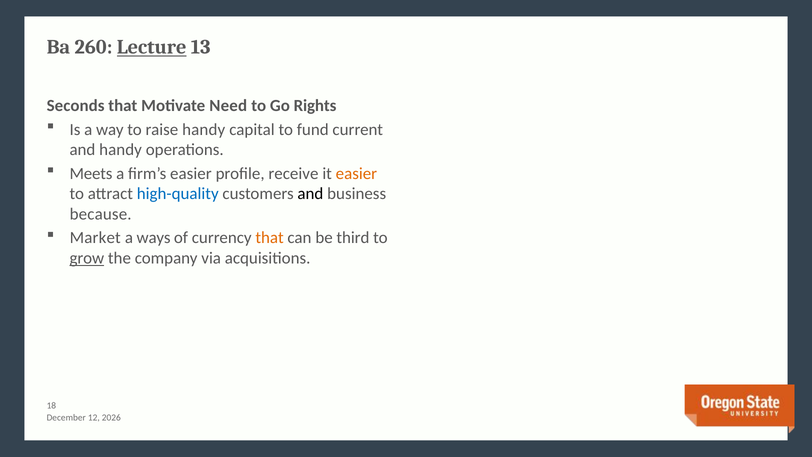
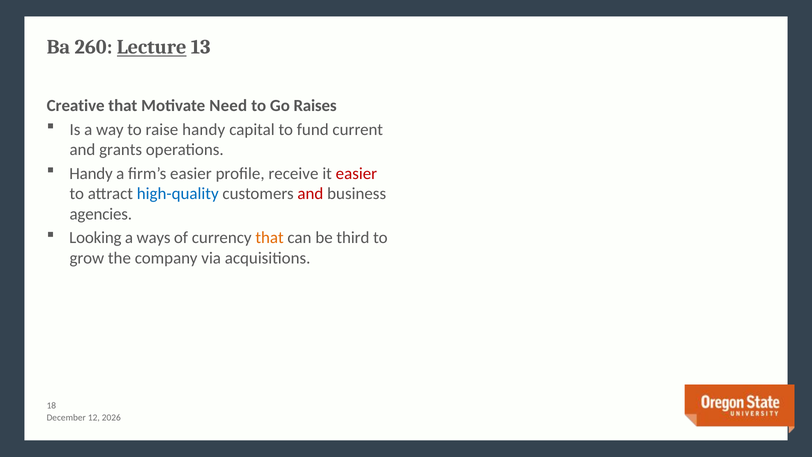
Seconds: Seconds -> Creative
Rights: Rights -> Raises
and handy: handy -> grants
Meets at (91, 173): Meets -> Handy
easier at (356, 173) colour: orange -> red
and at (310, 194) colour: black -> red
because: because -> agencies
Market: Market -> Looking
grow underline: present -> none
